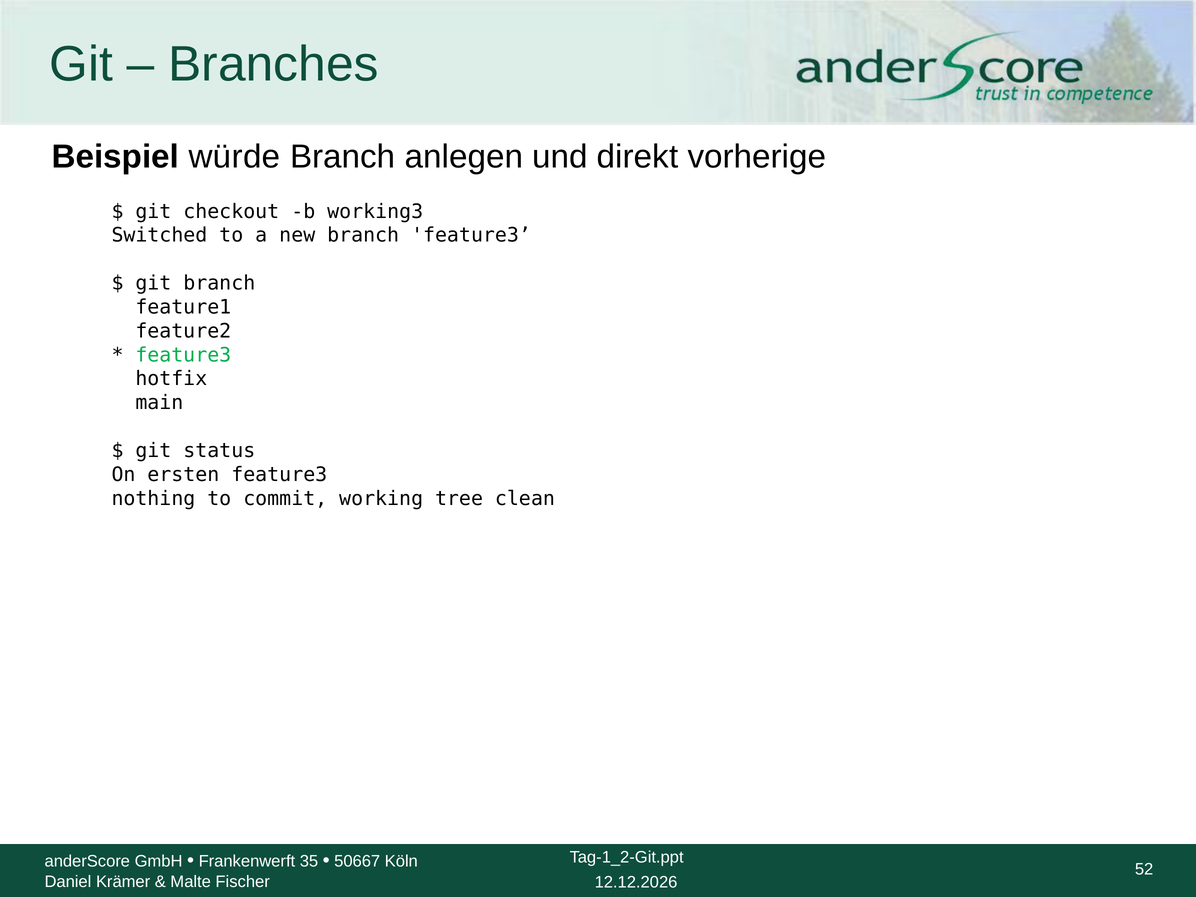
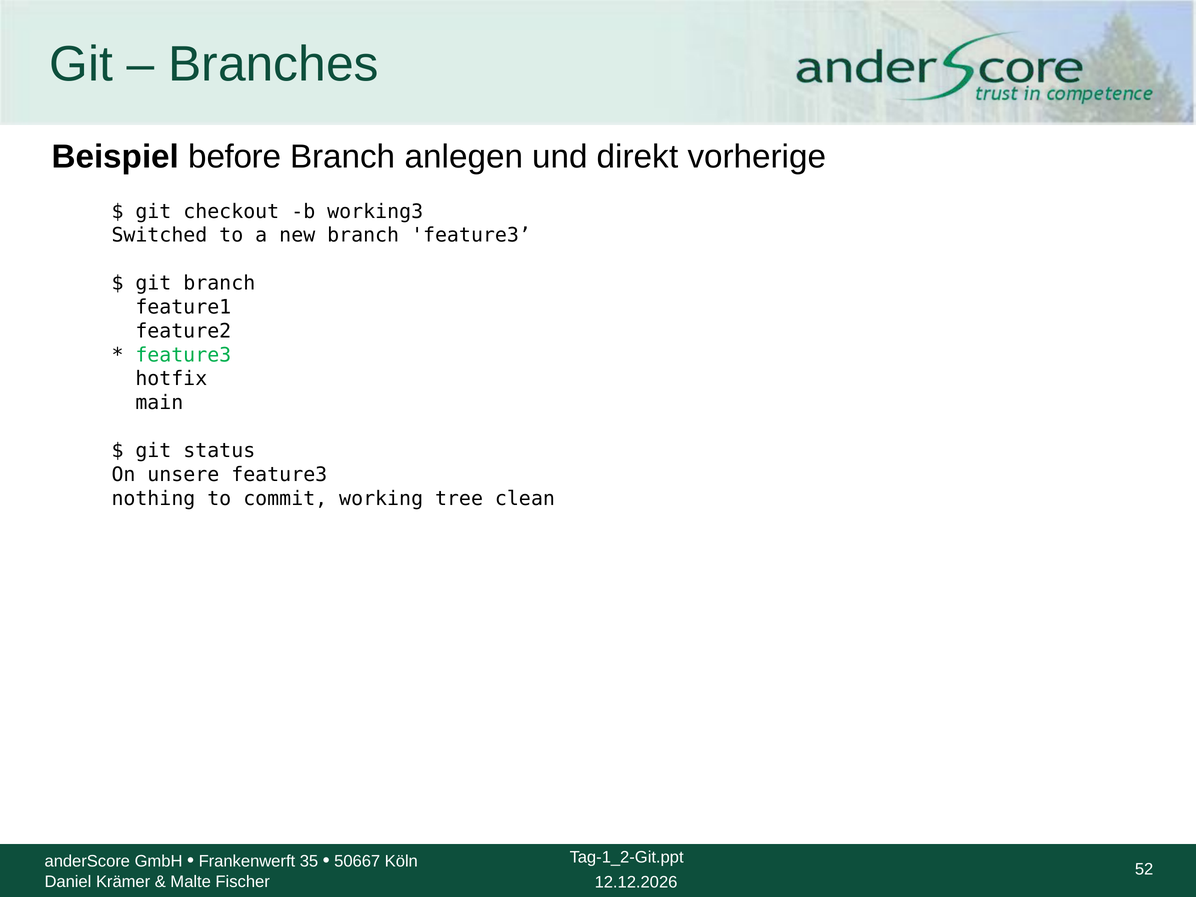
würde: würde -> before
ersten: ersten -> unsere
